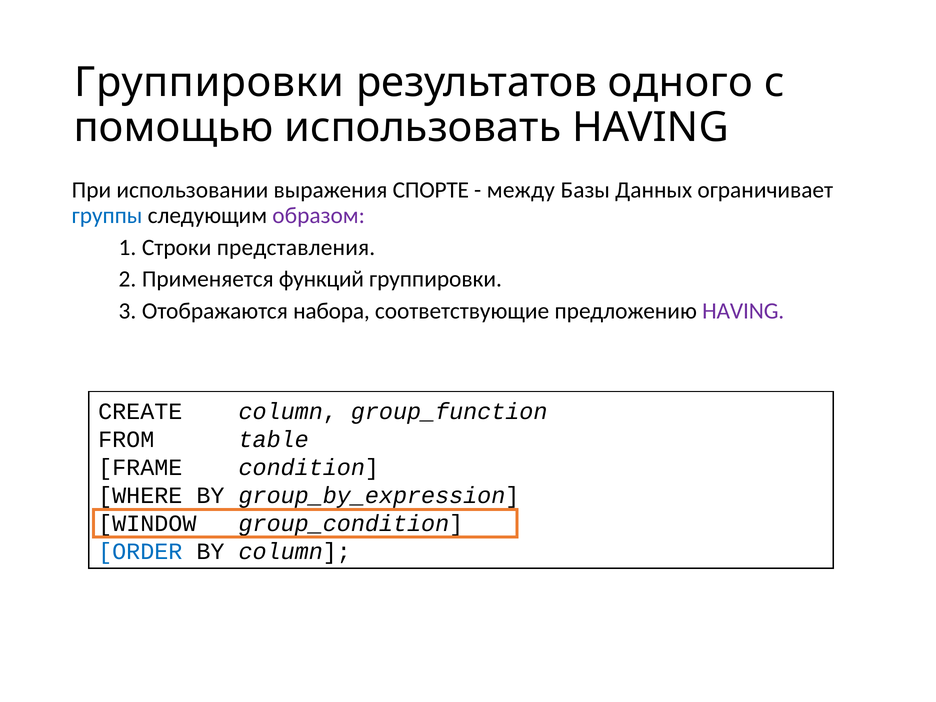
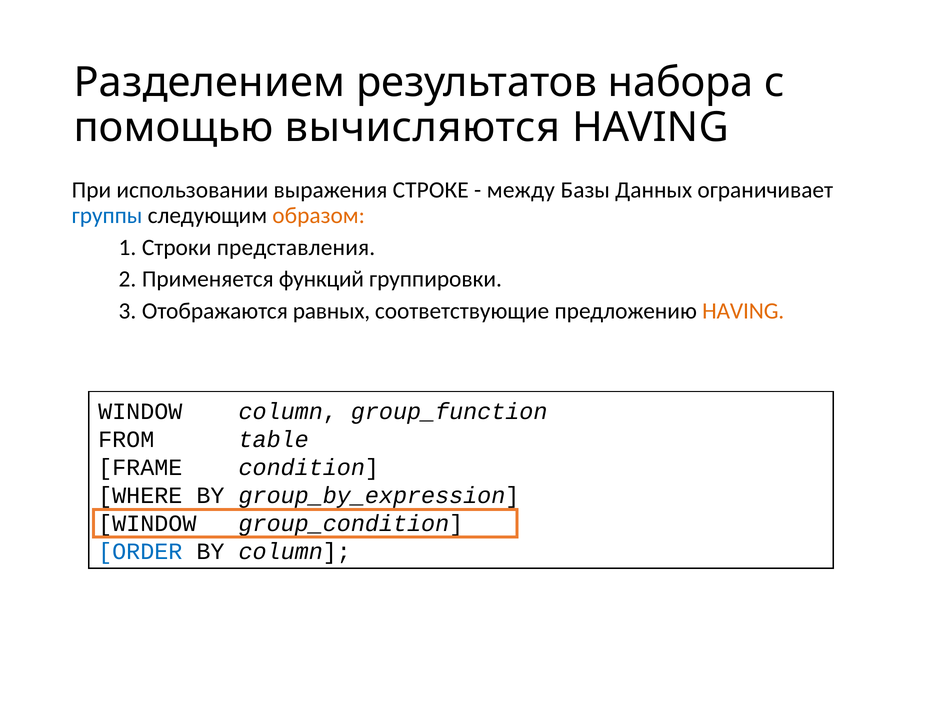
Группировки at (209, 82): Группировки -> Разделением
одного: одного -> набора
использовать: использовать -> вычисляются
СПОРТЕ: СПОРТЕ -> СТРОКЕ
образом colour: purple -> orange
набора: набора -> равных
HAVING at (743, 311) colour: purple -> orange
CREATE at (140, 411): CREATE -> WINDOW
